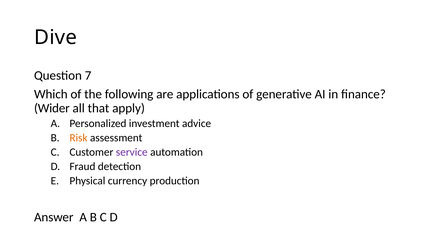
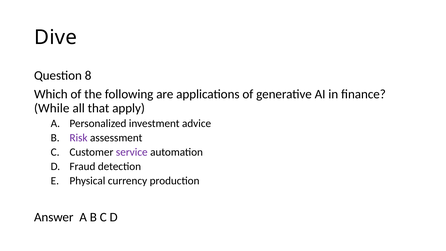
7: 7 -> 8
Wider: Wider -> While
Risk colour: orange -> purple
